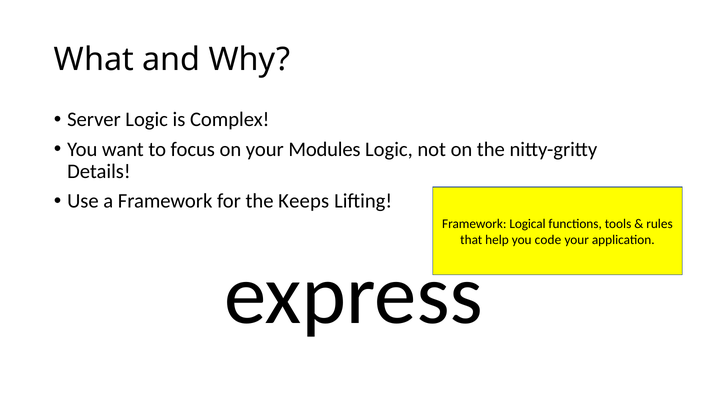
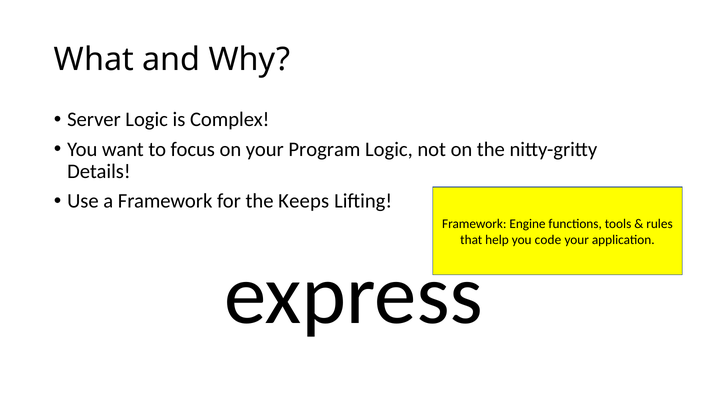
Modules: Modules -> Program
Logical: Logical -> Engine
